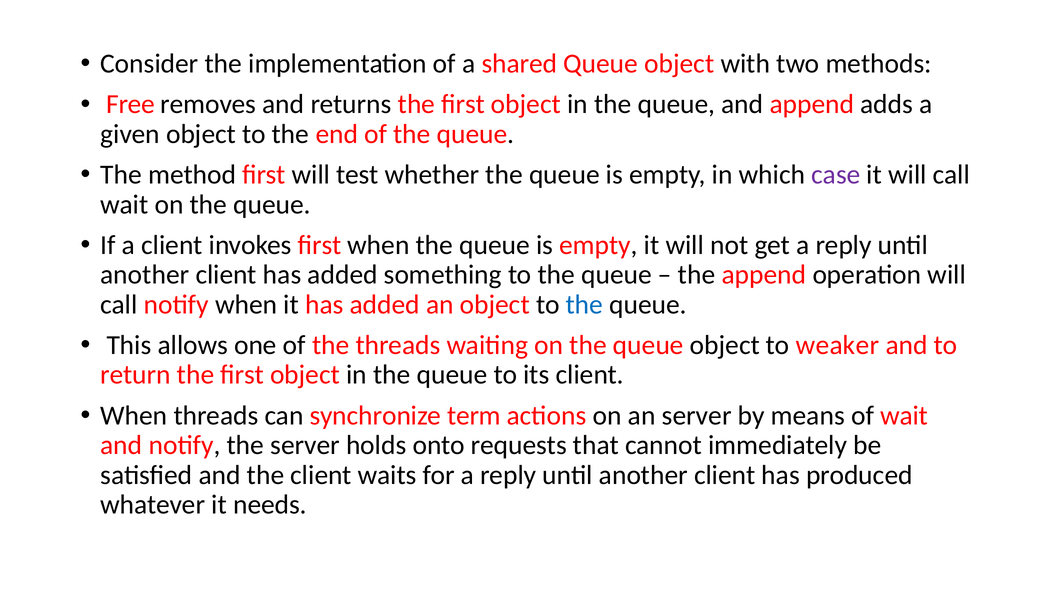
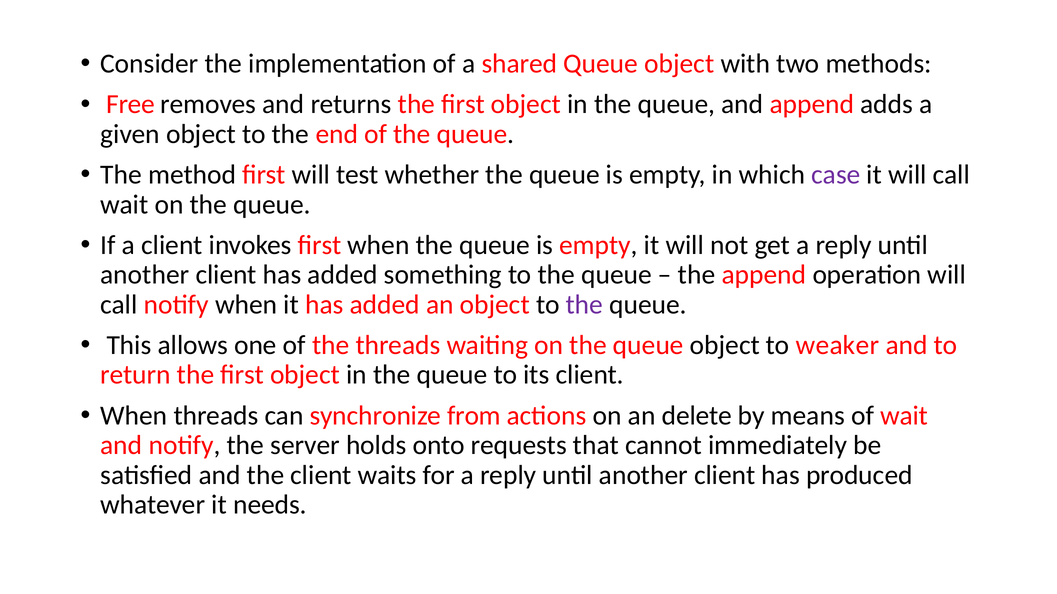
the at (584, 305) colour: blue -> purple
term: term -> from
an server: server -> delete
